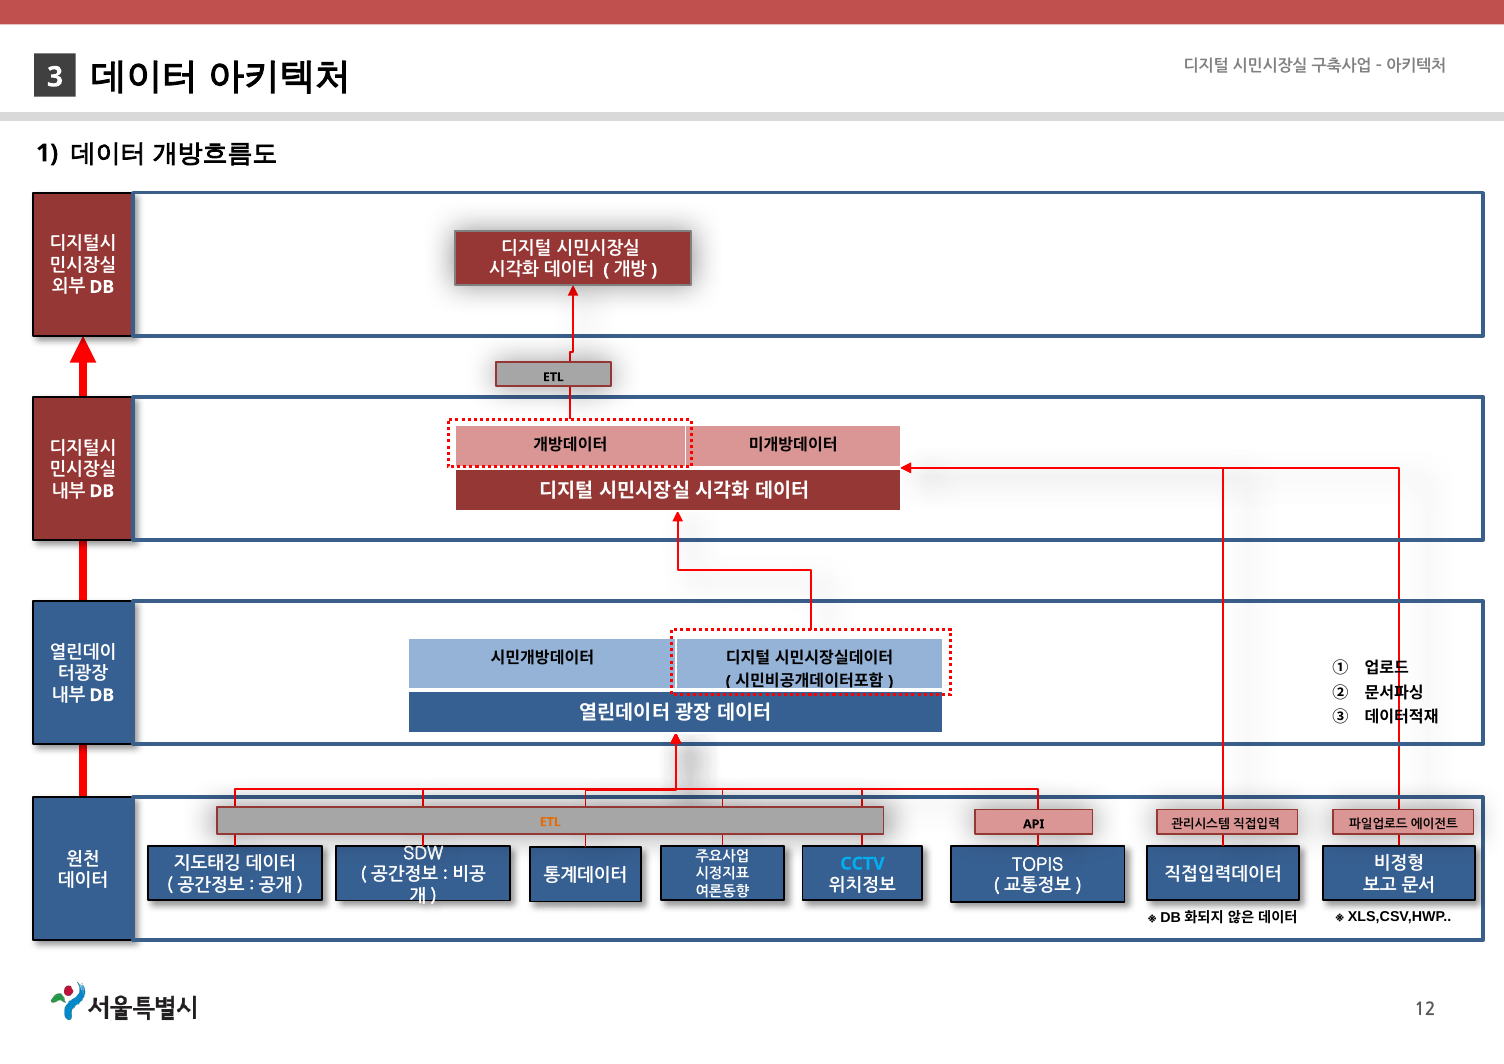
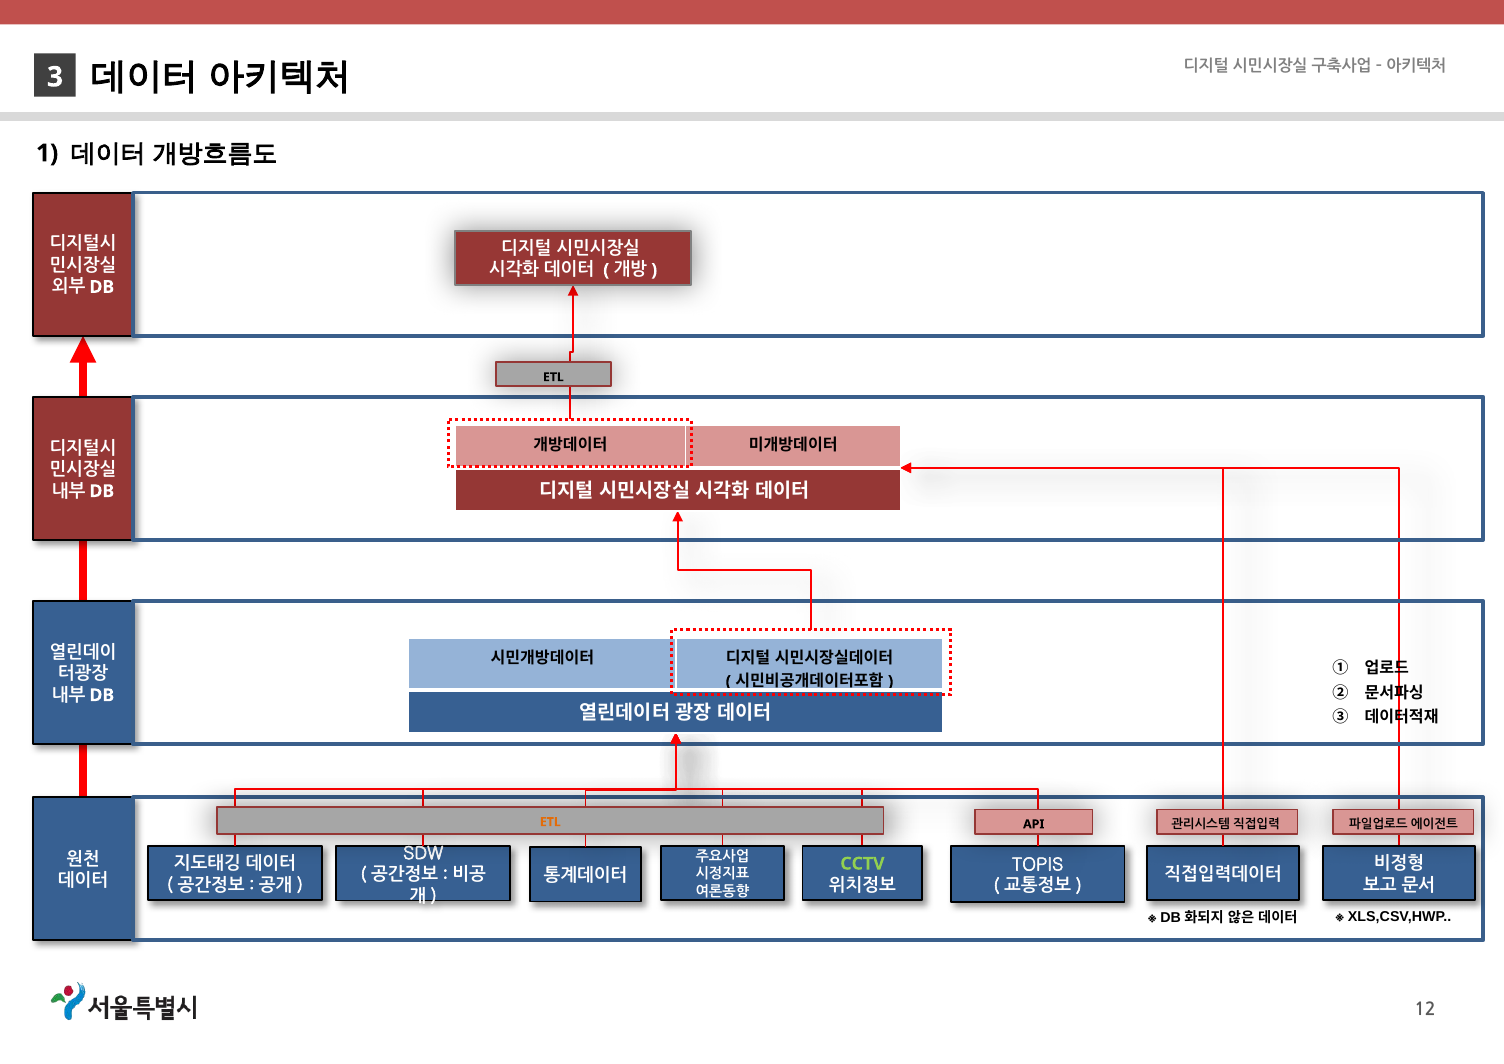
CCTV colour: light blue -> light green
